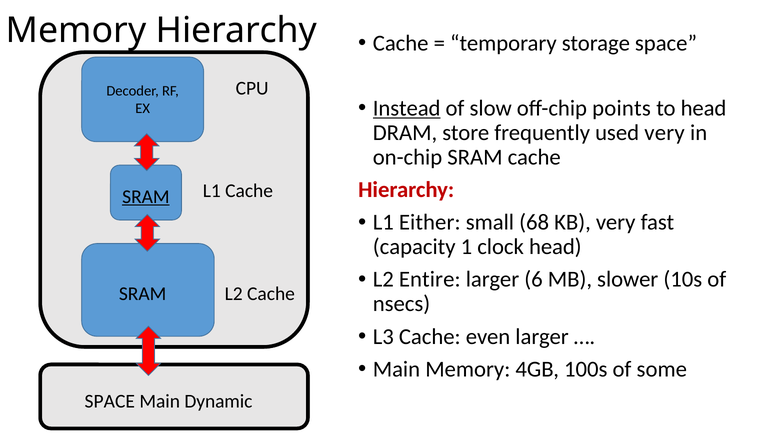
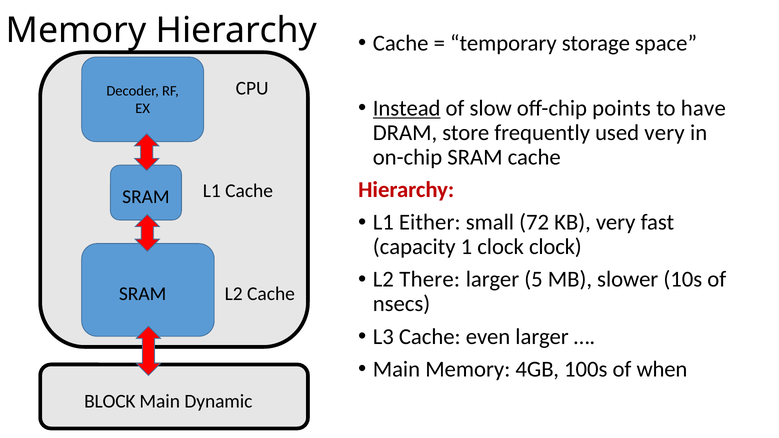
to head: head -> have
SRAM at (146, 197) underline: present -> none
68: 68 -> 72
clock head: head -> clock
Entire: Entire -> There
6: 6 -> 5
some: some -> when
SPACE at (110, 401): SPACE -> BLOCK
